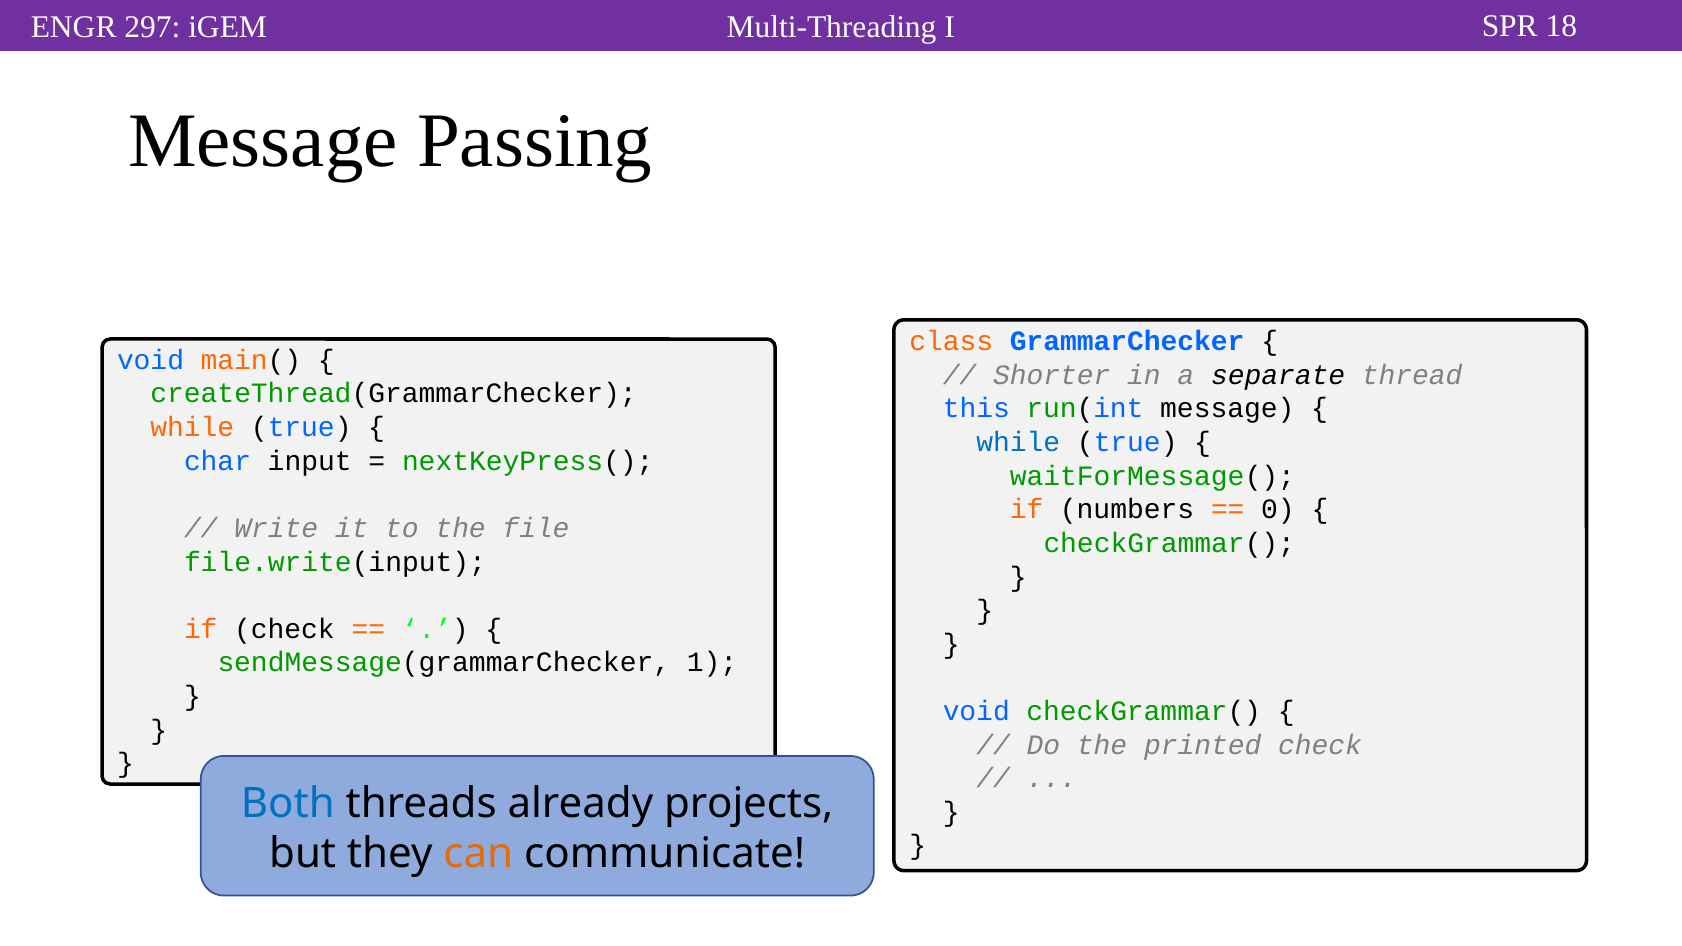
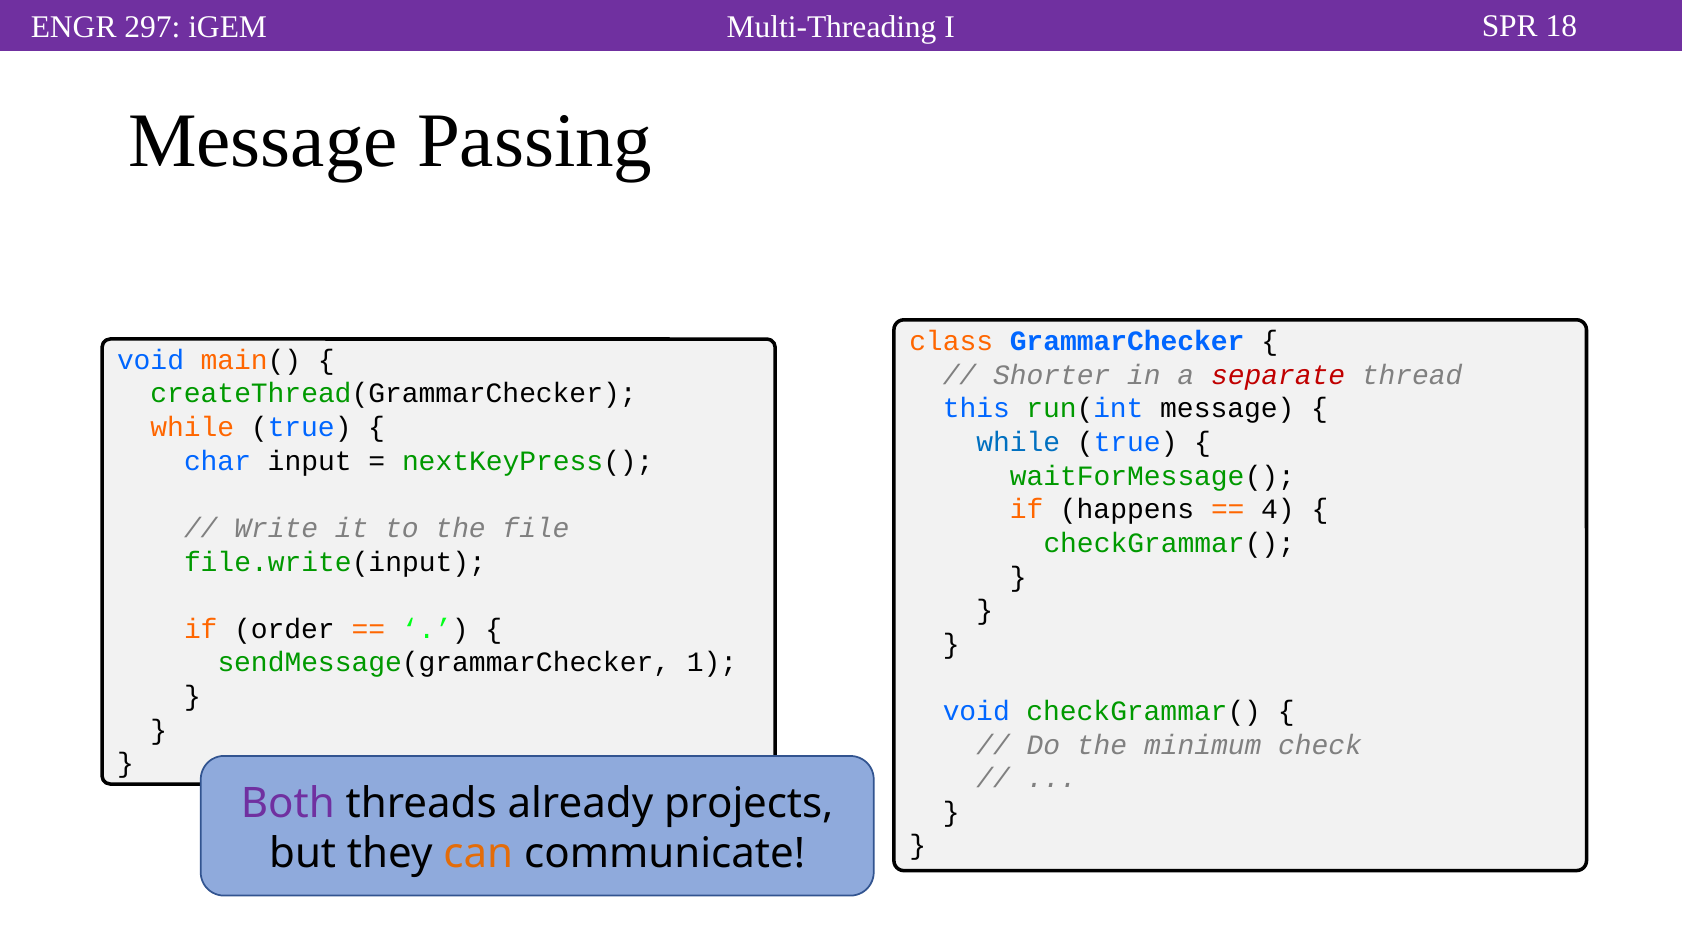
separate colour: black -> red
numbers: numbers -> happens
0: 0 -> 4
if check: check -> order
printed: printed -> minimum
Both colour: blue -> purple
